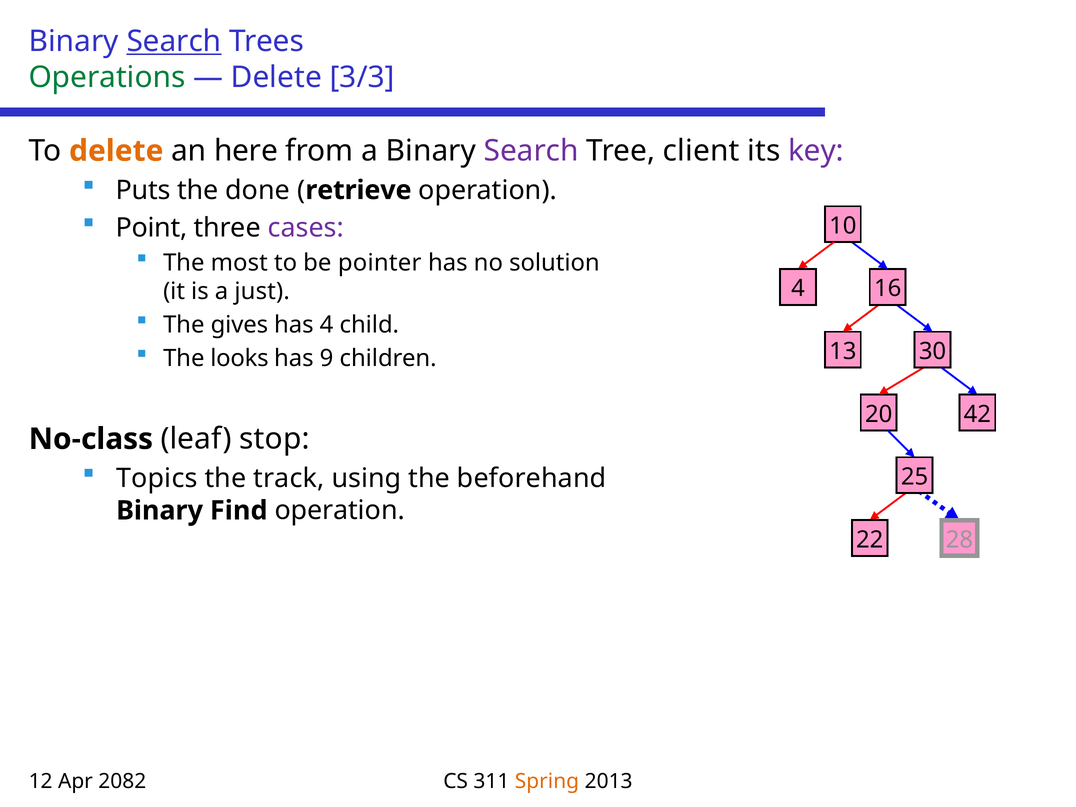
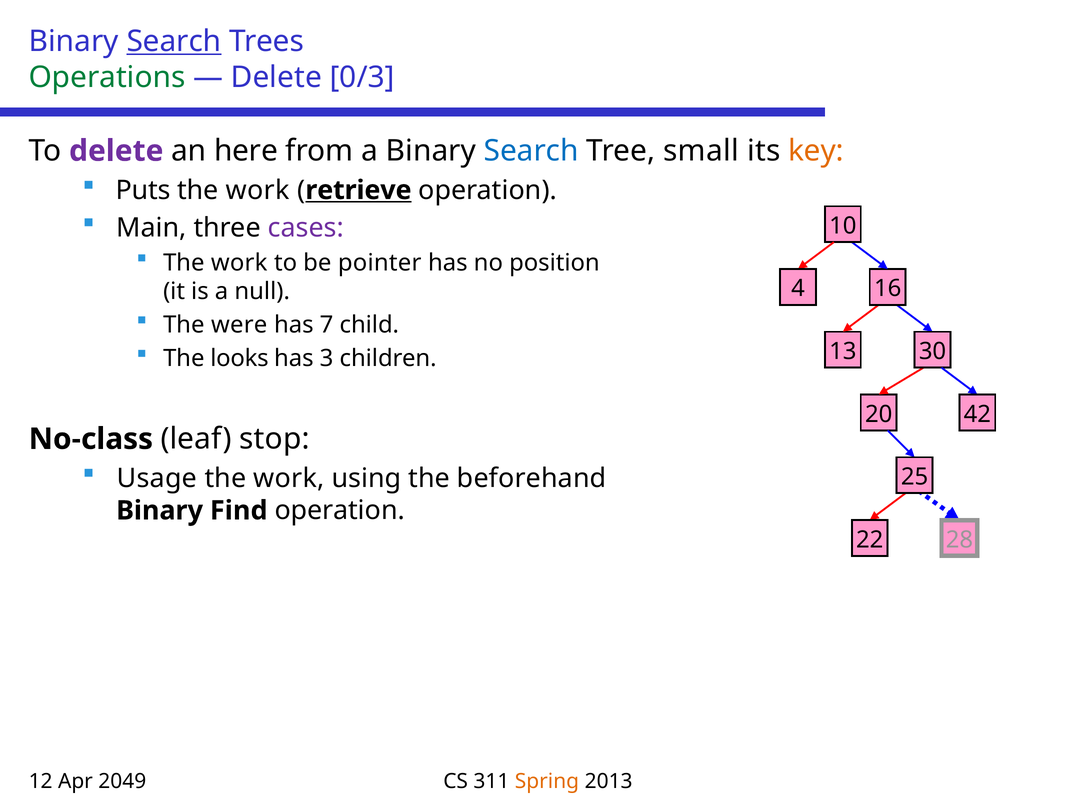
3/3: 3/3 -> 0/3
delete at (116, 151) colour: orange -> purple
Search at (531, 151) colour: purple -> blue
client: client -> small
key colour: purple -> orange
done at (258, 190): done -> work
retrieve underline: none -> present
Point: Point -> Main
most at (239, 263): most -> work
solution: solution -> position
just: just -> null
gives: gives -> were
has 4: 4 -> 7
9: 9 -> 3
Topics: Topics -> Usage
track at (289, 478): track -> work
2082: 2082 -> 2049
